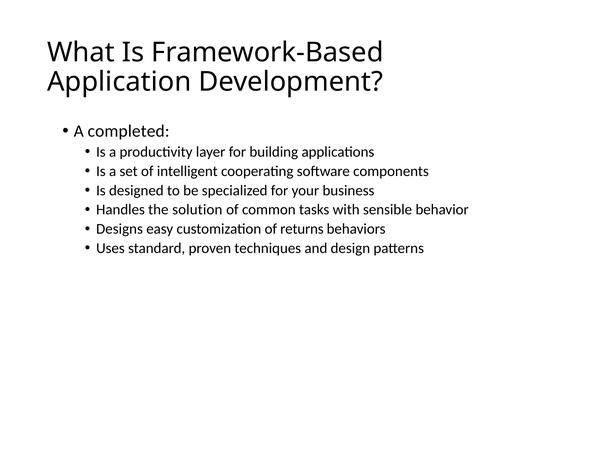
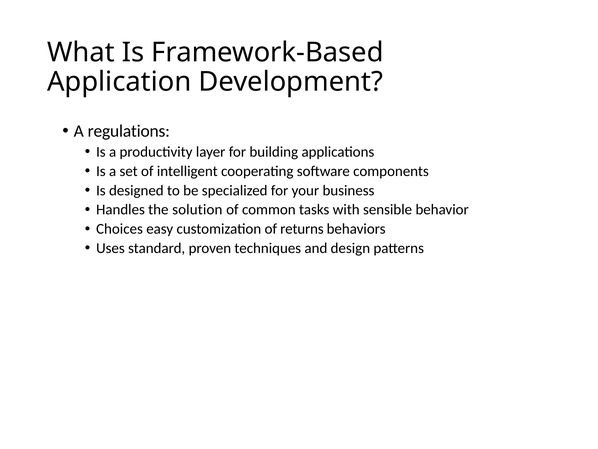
completed: completed -> regulations
Designs: Designs -> Choices
